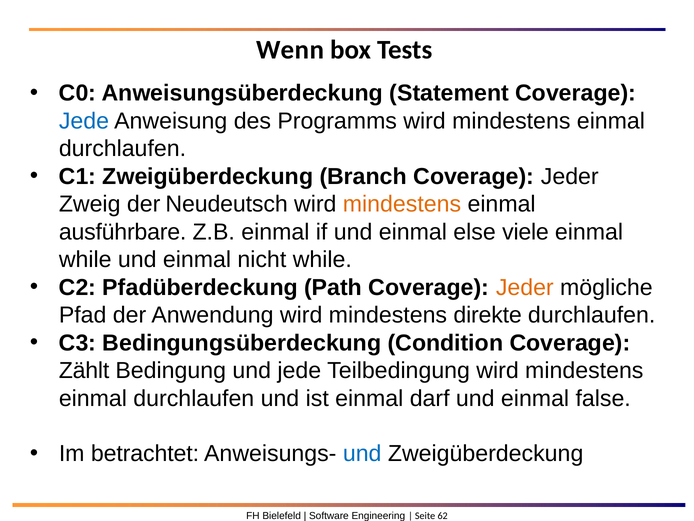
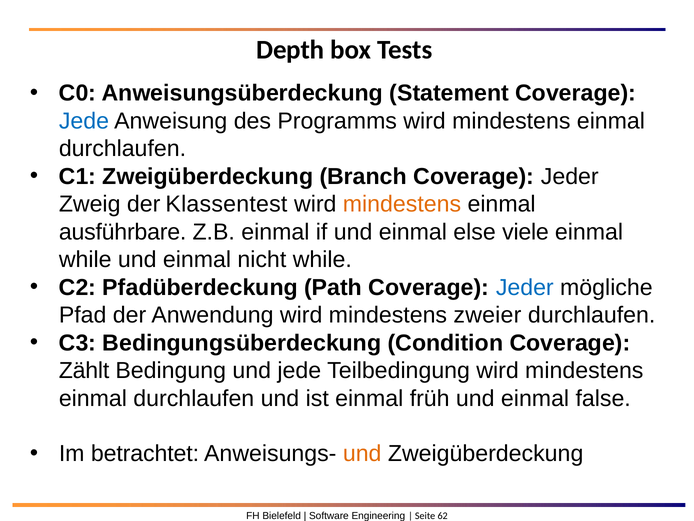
Wenn: Wenn -> Depth
Neudeutsch: Neudeutsch -> Klassentest
Jeder at (525, 288) colour: orange -> blue
direkte: direkte -> zweier
darf: darf -> früh
und at (362, 454) colour: blue -> orange
